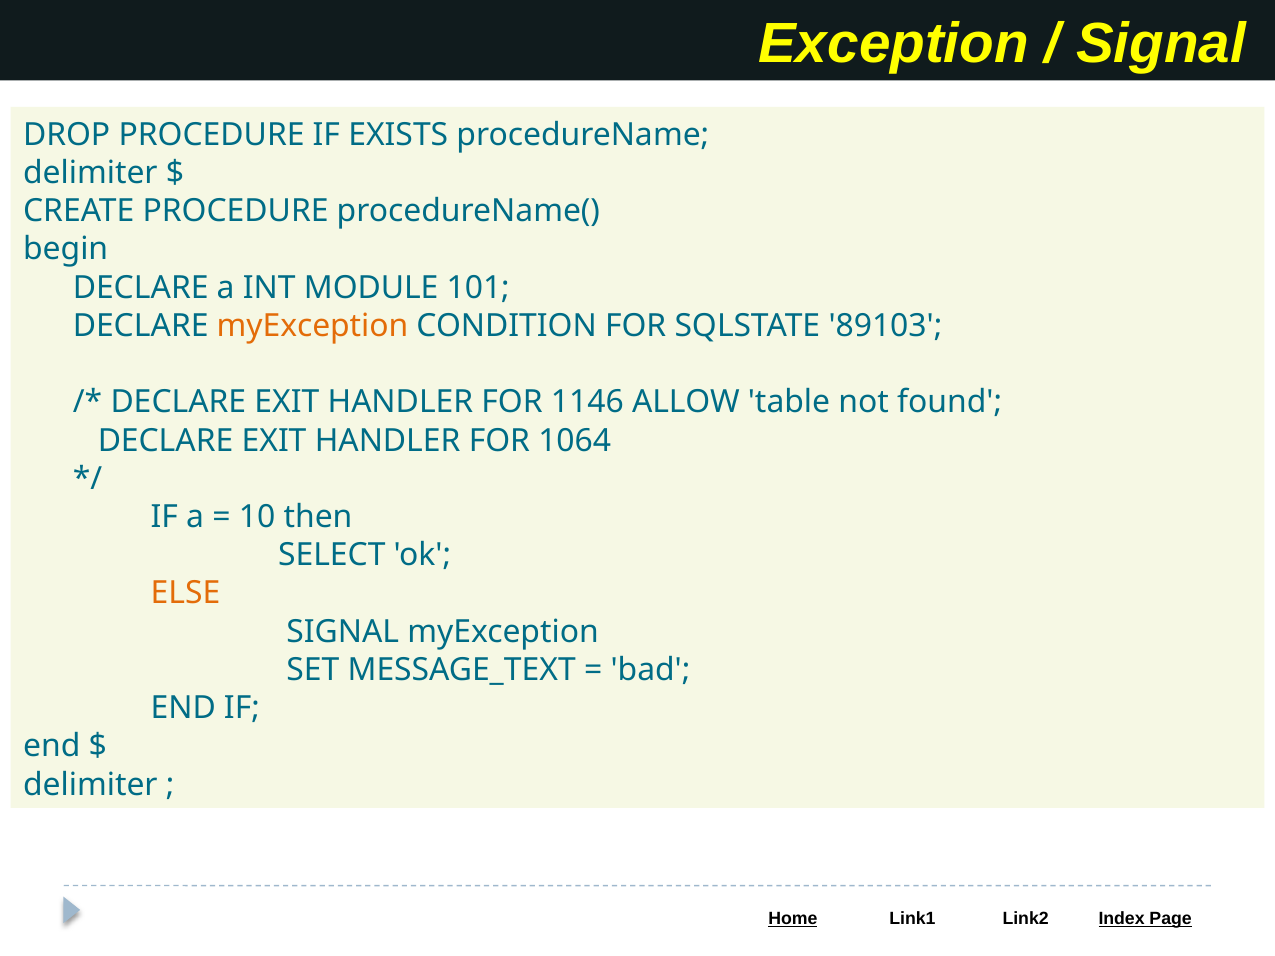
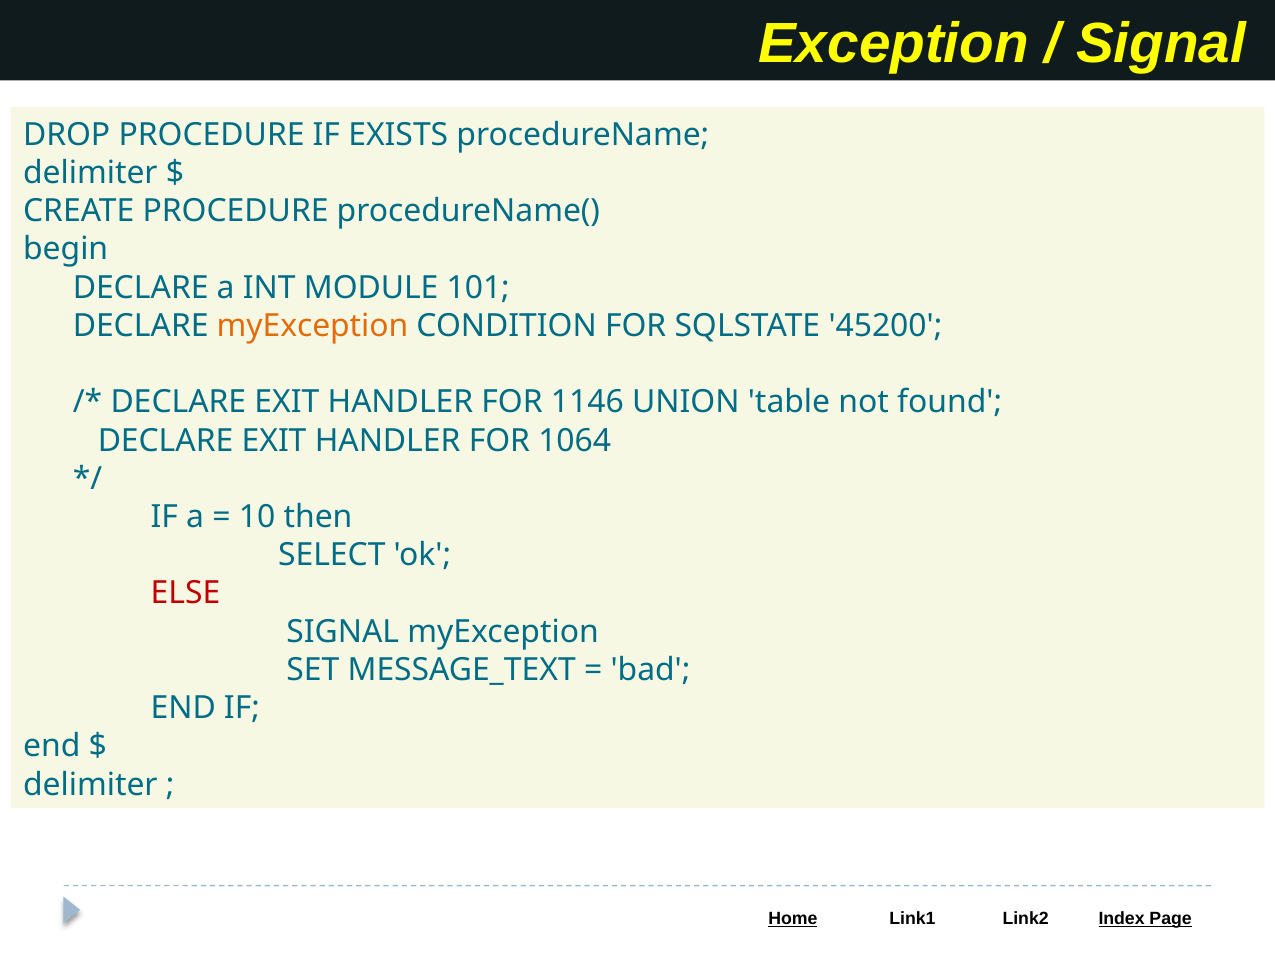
89103: 89103 -> 45200
ALLOW: ALLOW -> UNION
ELSE colour: orange -> red
